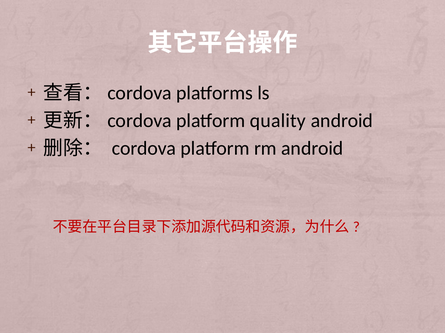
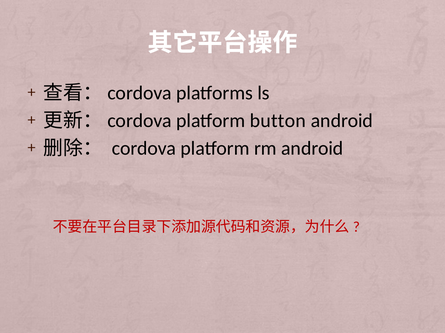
quality: quality -> button
